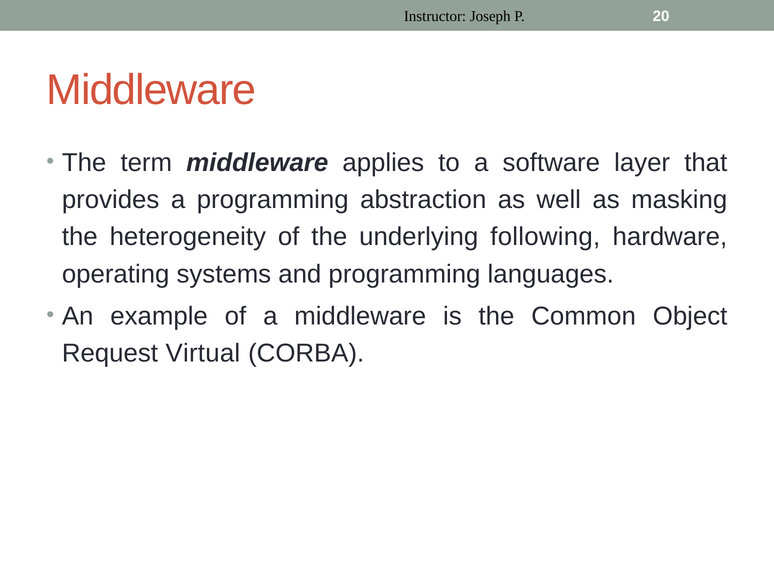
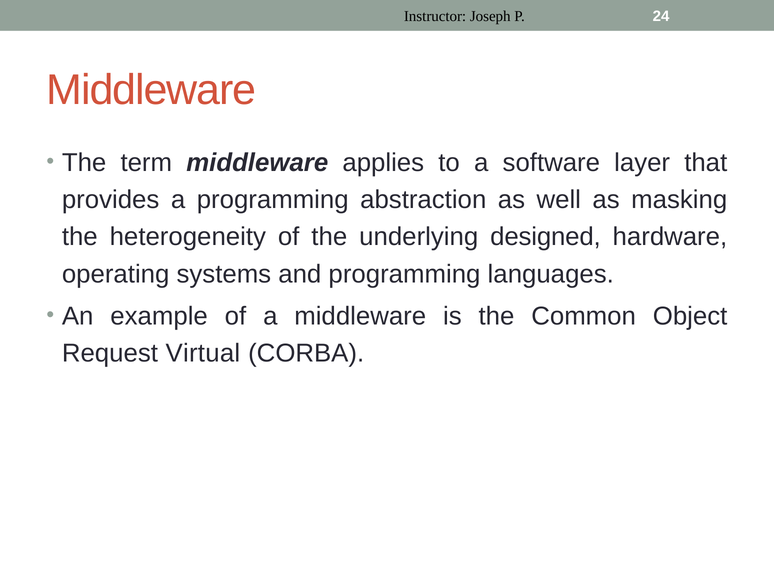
20: 20 -> 24
following: following -> designed
